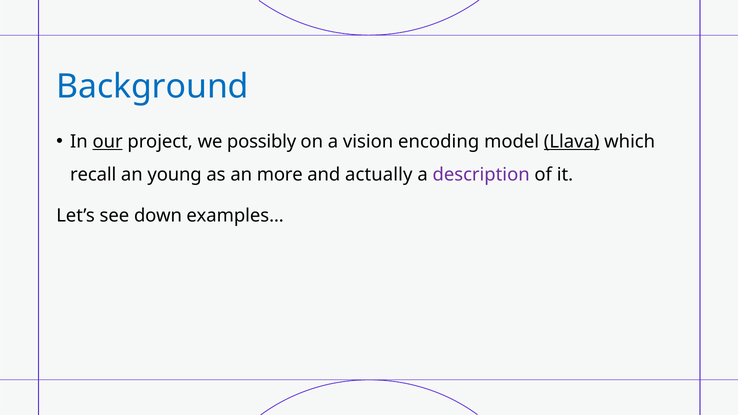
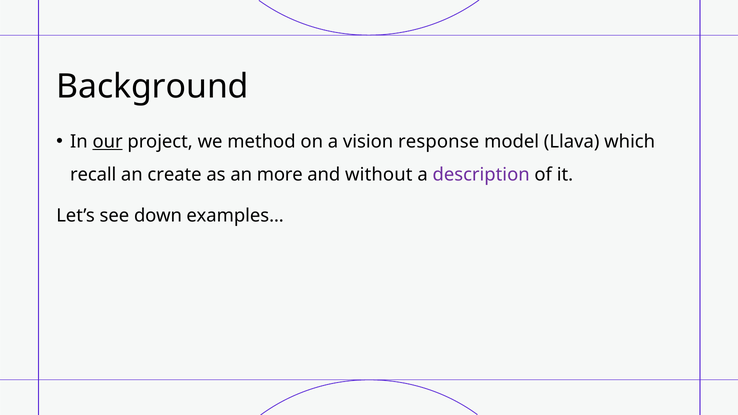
Background colour: blue -> black
possibly: possibly -> method
encoding: encoding -> response
Llava underline: present -> none
young: young -> create
actually: actually -> without
